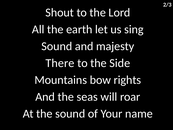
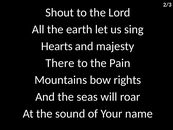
Sound at (57, 46): Sound -> Hearts
Side: Side -> Pain
